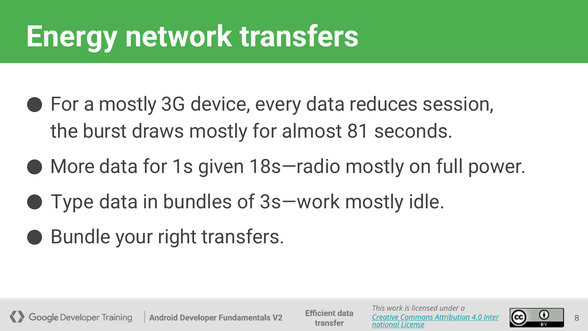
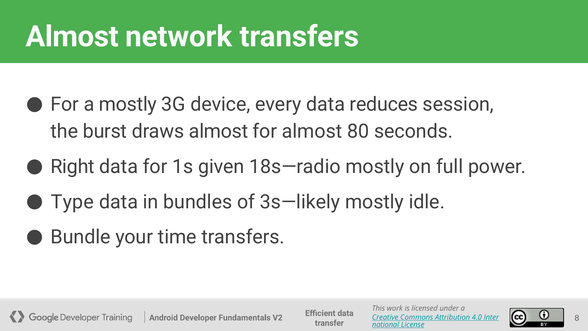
Energy at (72, 37): Energy -> Almost
draws mostly: mostly -> almost
81: 81 -> 80
More: More -> Right
3s—work: 3s—work -> 3s—likely
right: right -> time
